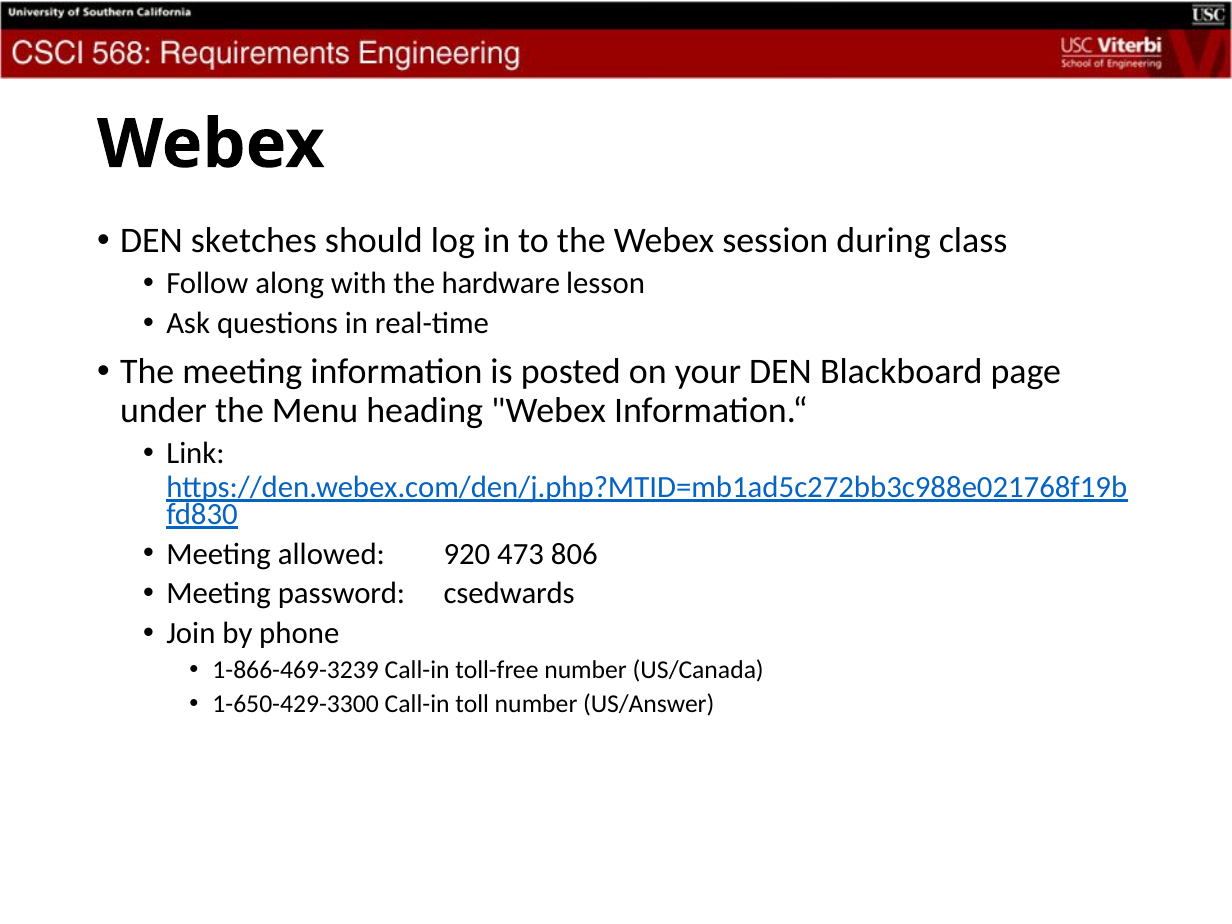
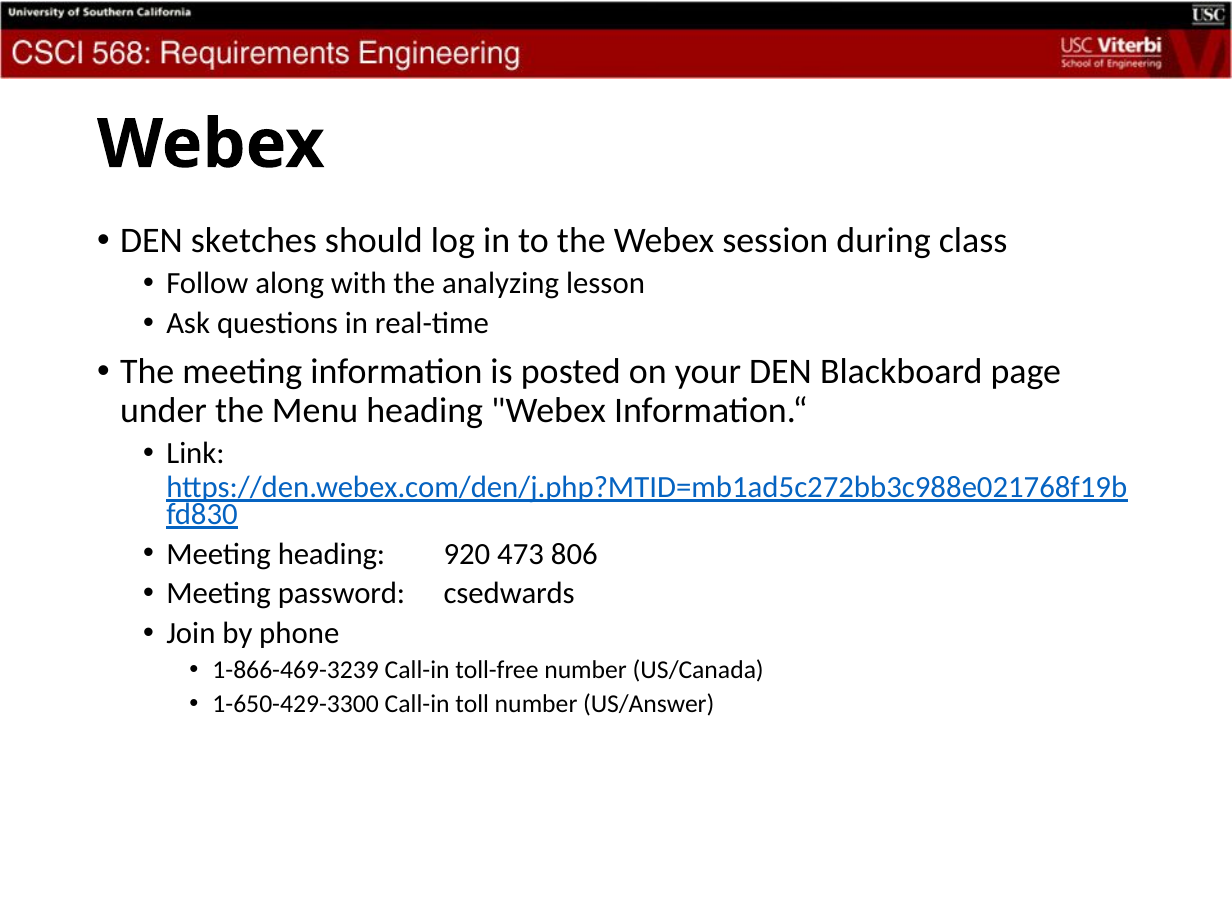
hardware: hardware -> analyzing
Meeting allowed: allowed -> heading
